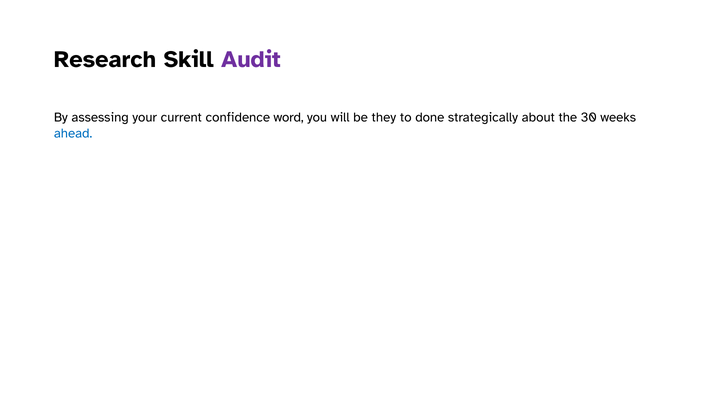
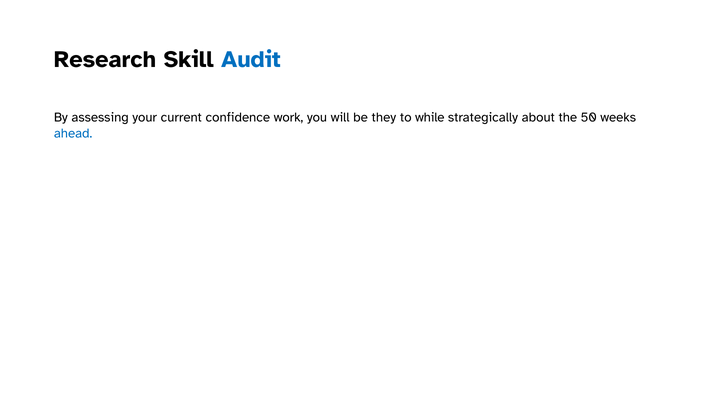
Audit colour: purple -> blue
word: word -> work
done: done -> while
30: 30 -> 50
